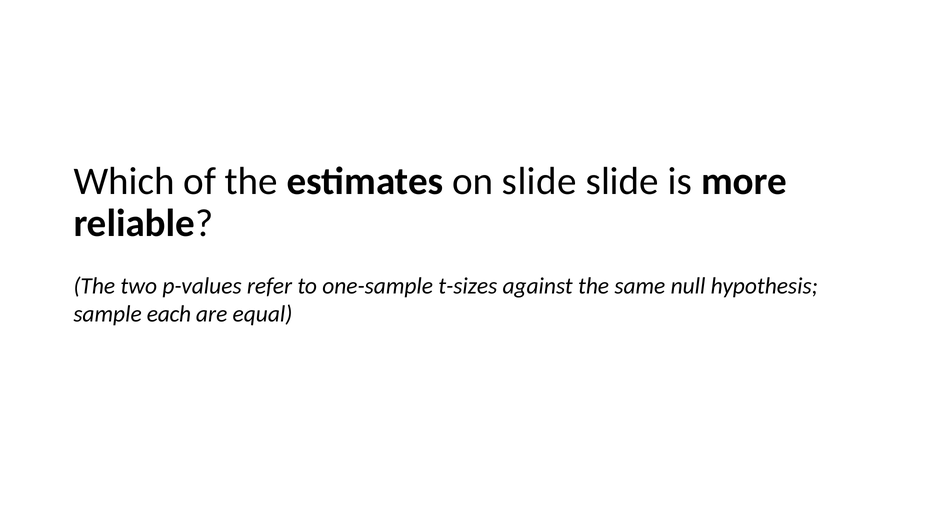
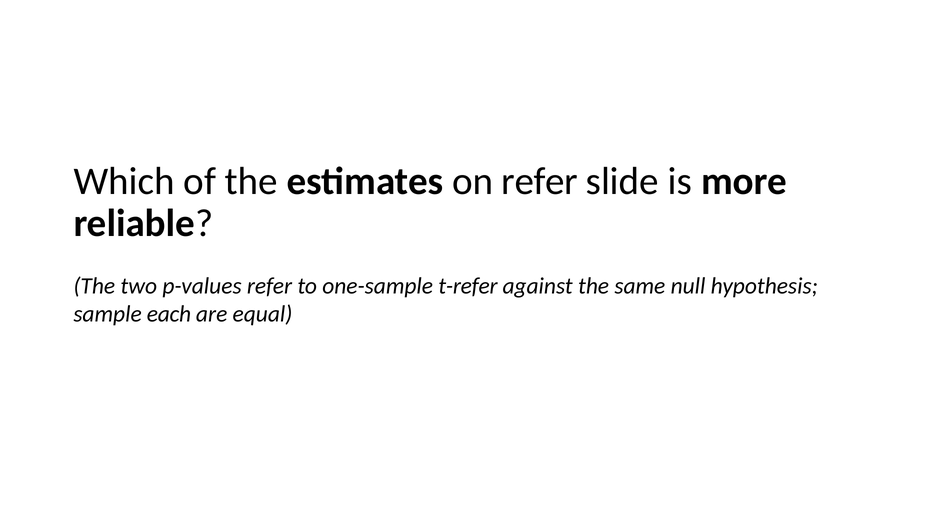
on slide: slide -> refer
t-sizes: t-sizes -> t-refer
